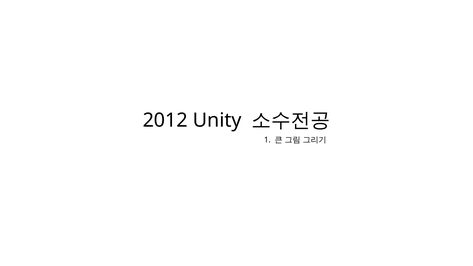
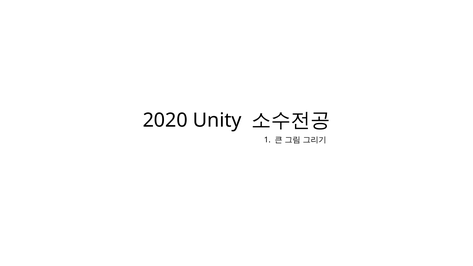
2012: 2012 -> 2020
